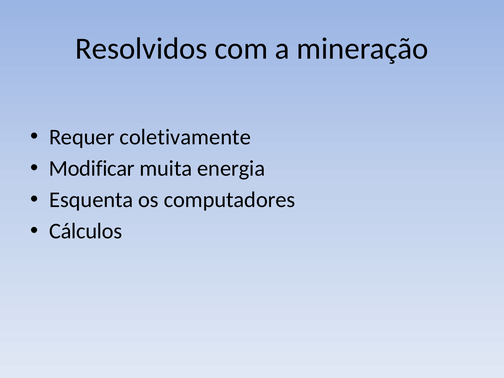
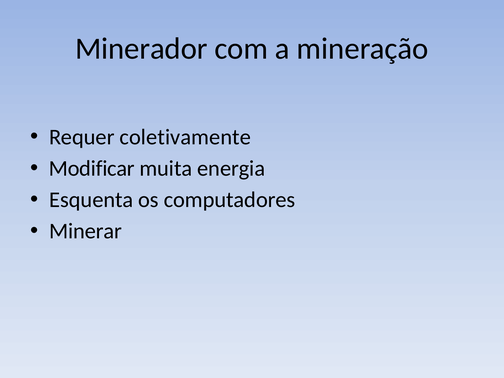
Resolvidos: Resolvidos -> Minerador
Cálculos: Cálculos -> Minerar
